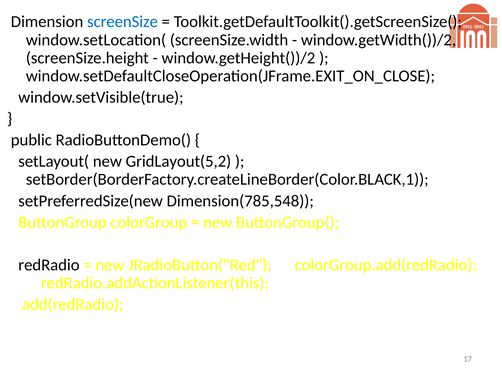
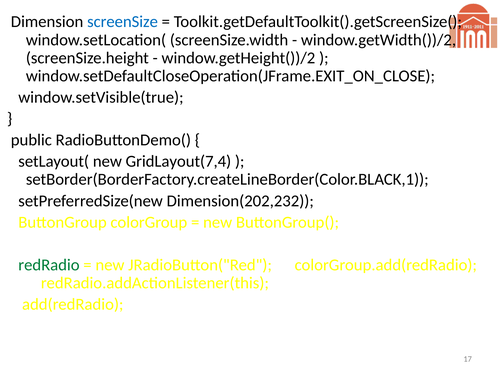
GridLayout(5,2: GridLayout(5,2 -> GridLayout(7,4
Dimension(785,548: Dimension(785,548 -> Dimension(202,232
redRadio colour: black -> green
